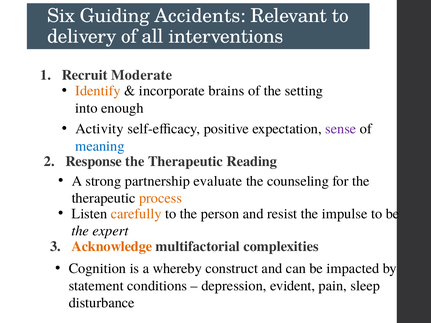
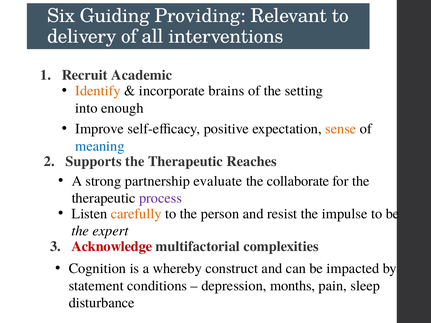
Accidents: Accidents -> Providing
Moderate: Moderate -> Academic
Activity: Activity -> Improve
sense colour: purple -> orange
Response: Response -> Supports
Reading: Reading -> Reaches
counseling: counseling -> collaborate
process colour: orange -> purple
Acknowledge colour: orange -> red
evident: evident -> months
